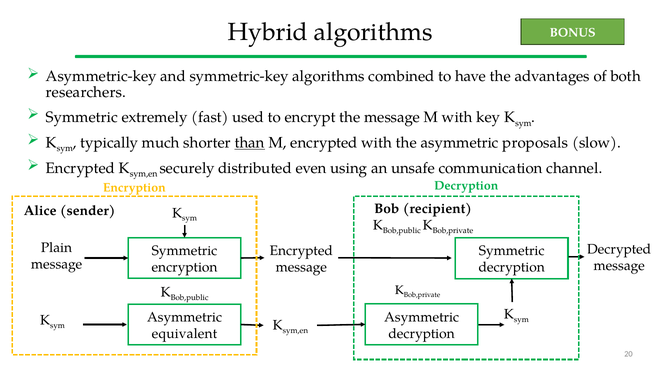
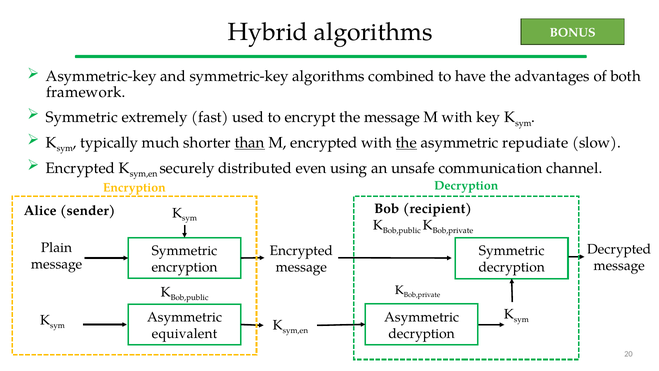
researchers: researchers -> framework
the at (406, 143) underline: none -> present
proposals: proposals -> repudiate
